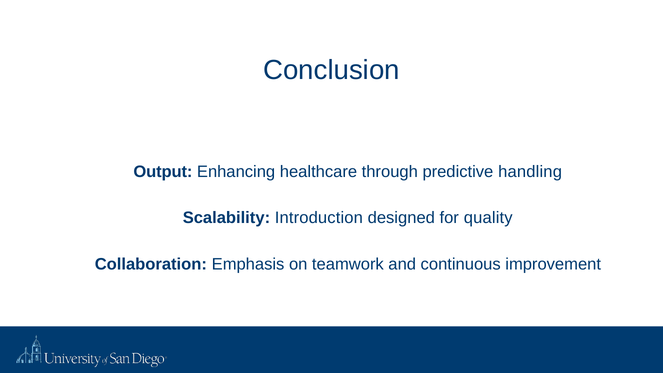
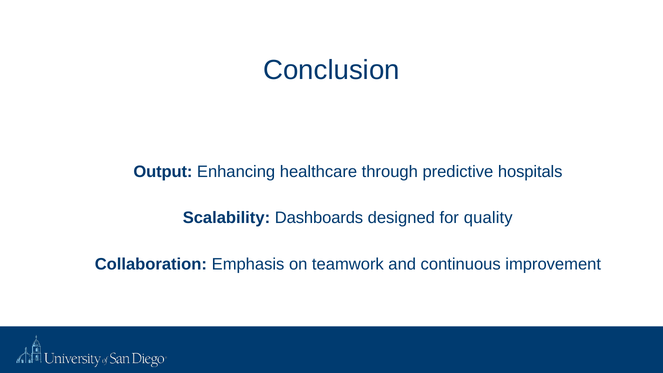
handling: handling -> hospitals
Introduction: Introduction -> Dashboards
